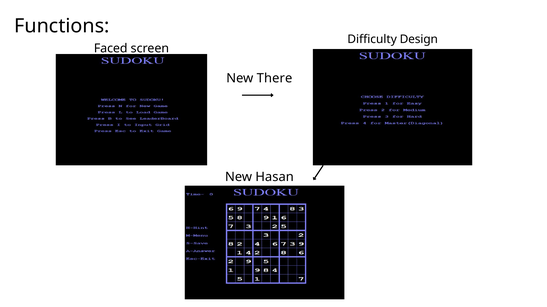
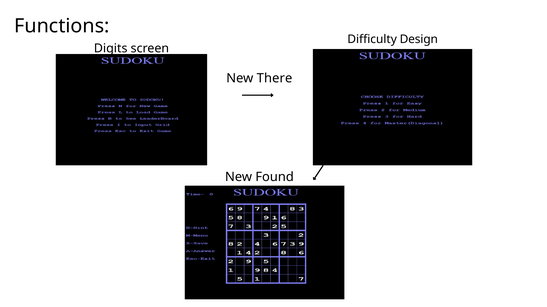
Faced: Faced -> Digits
Hasan: Hasan -> Found
